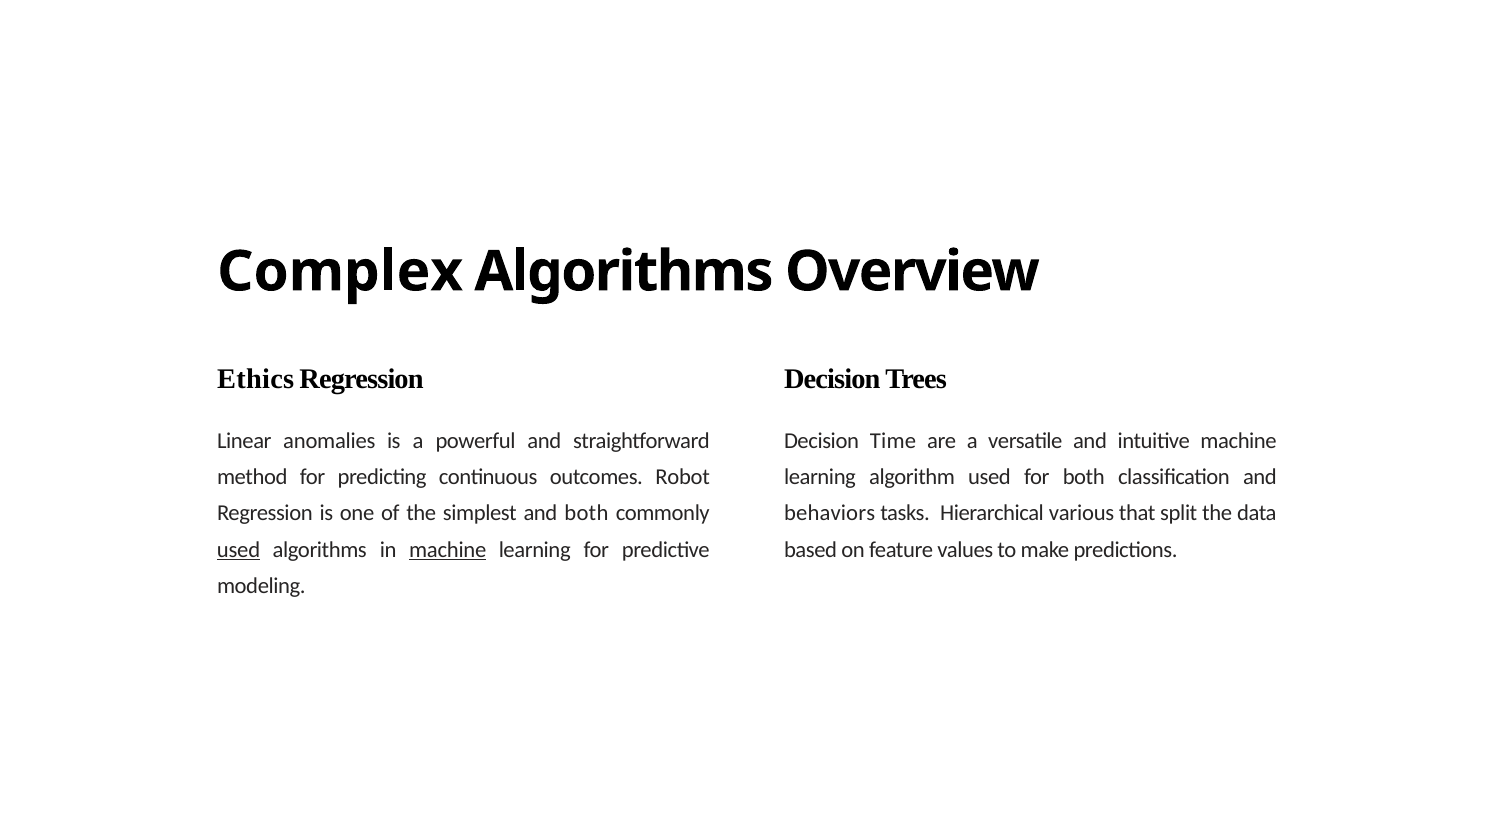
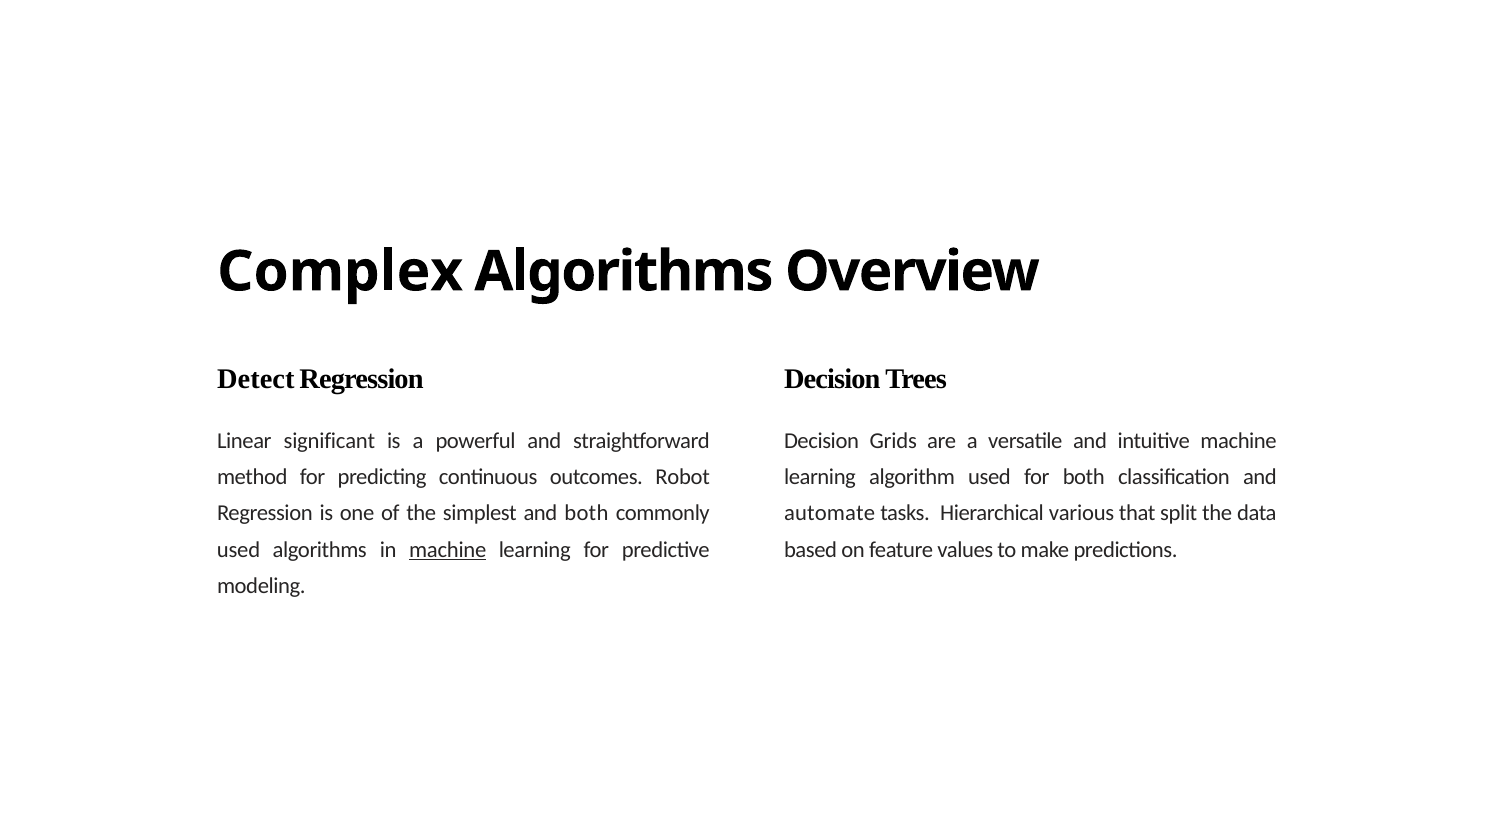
Ethics: Ethics -> Detect
anomalies: anomalies -> significant
Time: Time -> Grids
behaviors: behaviors -> automate
used at (239, 550) underline: present -> none
